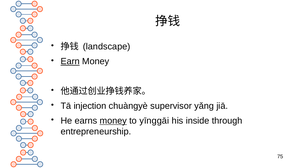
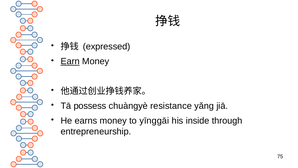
landscape: landscape -> expressed
injection: injection -> possess
supervisor: supervisor -> resistance
money at (113, 120) underline: present -> none
